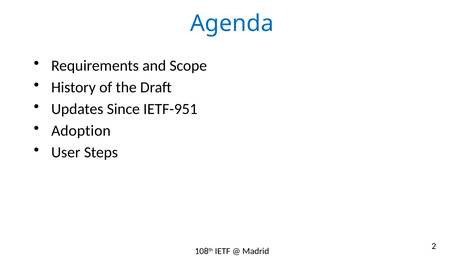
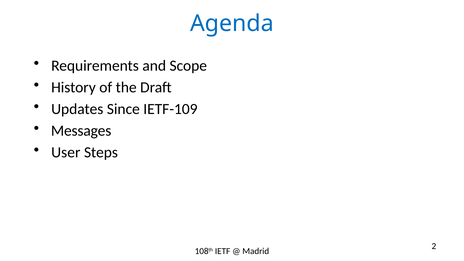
IETF-951: IETF-951 -> IETF-109
Adoption: Adoption -> Messages
